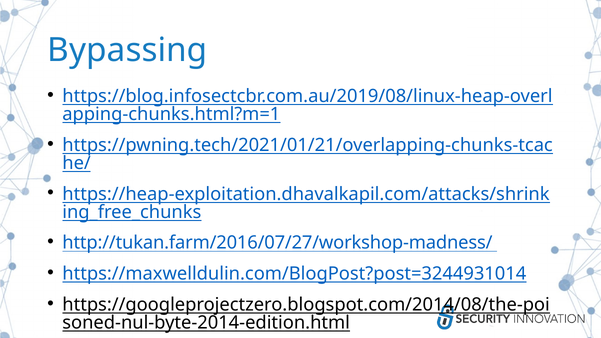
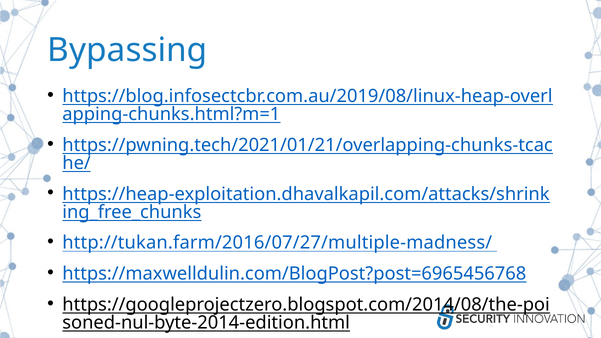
http://tukan.farm/2016/07/27/workshop-madness/: http://tukan.farm/2016/07/27/workshop-madness/ -> http://tukan.farm/2016/07/27/multiple-madness/
https://maxwelldulin.com/BlogPost?post=3244931014: https://maxwelldulin.com/BlogPost?post=3244931014 -> https://maxwelldulin.com/BlogPost?post=6965456768
